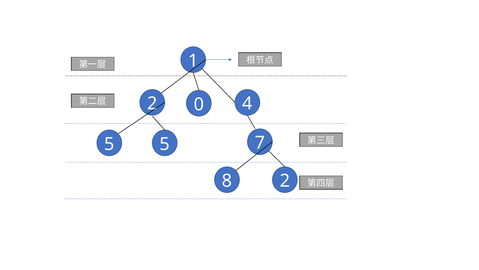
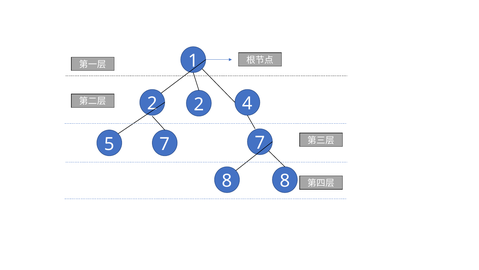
2 0: 0 -> 2
5 5: 5 -> 7
8 2: 2 -> 8
